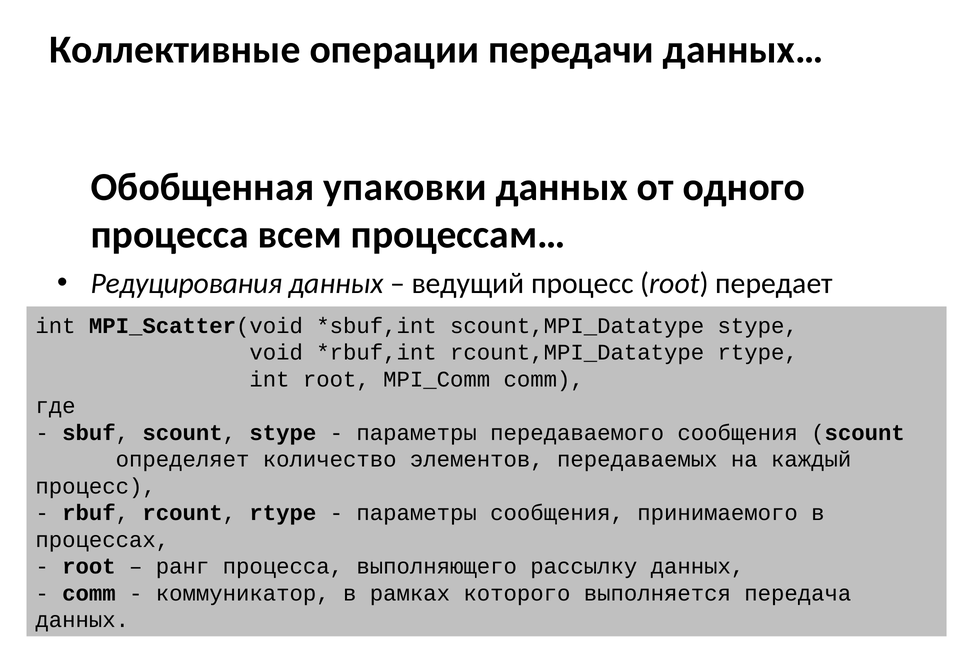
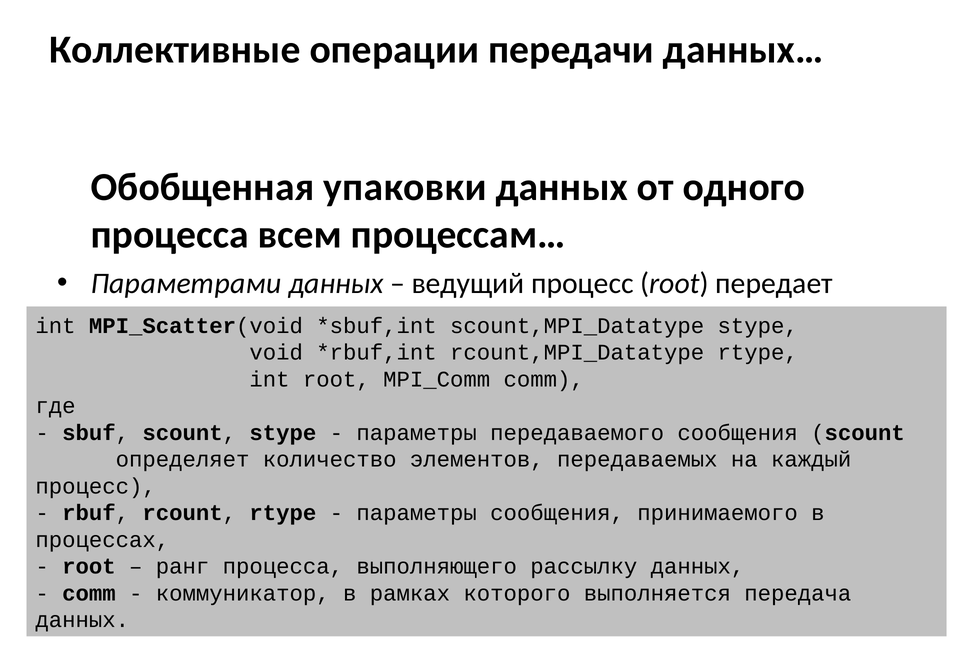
Редуцирования: Редуцирования -> Параметрами
